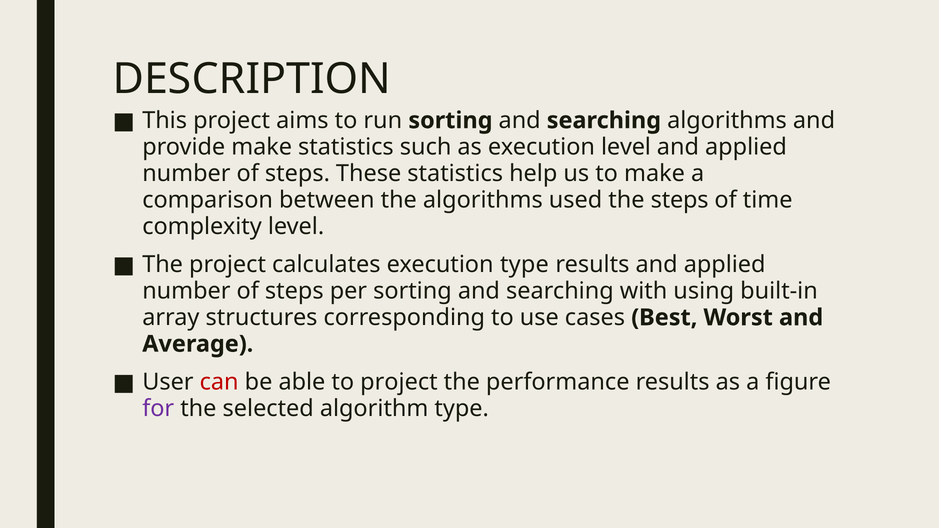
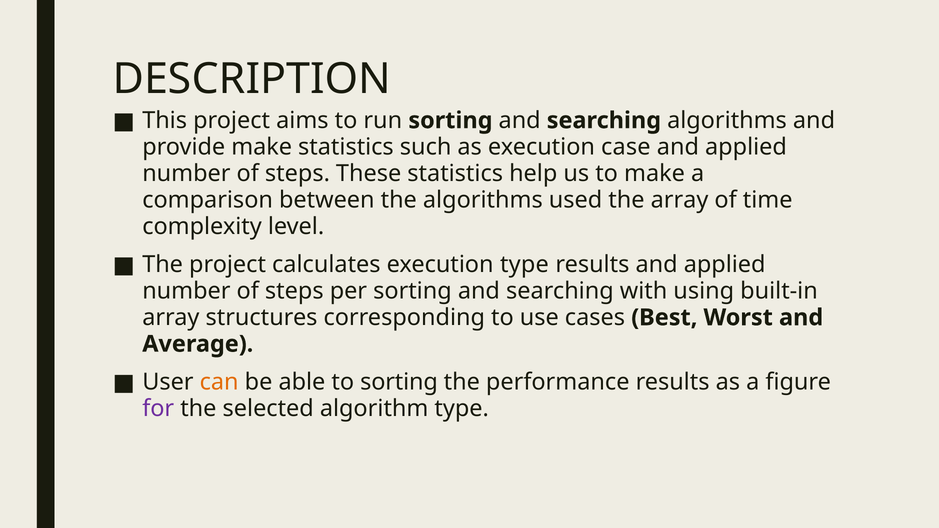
execution level: level -> case
the steps: steps -> array
can colour: red -> orange
to project: project -> sorting
